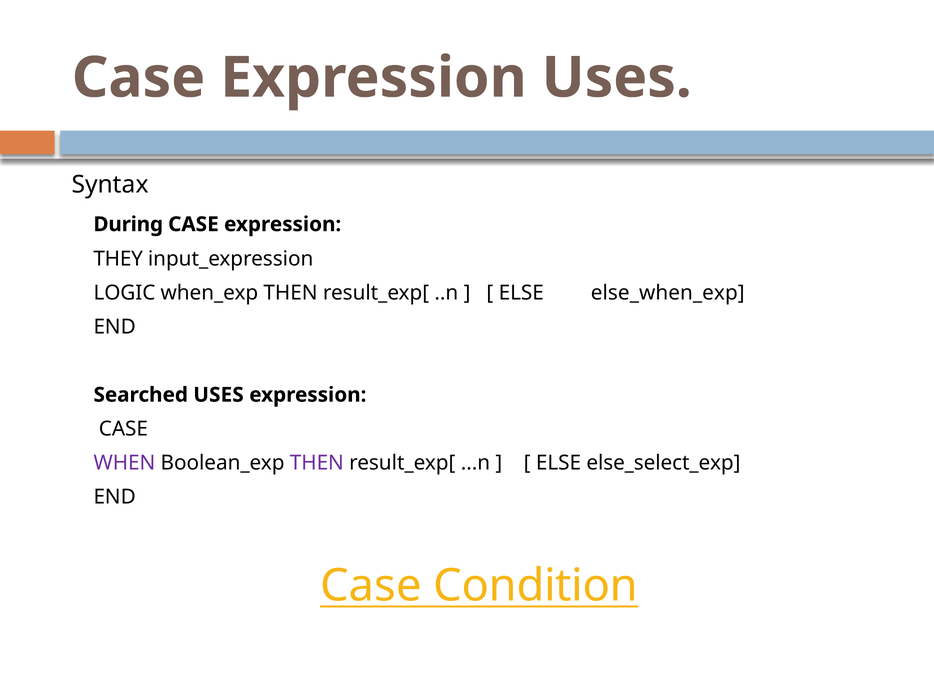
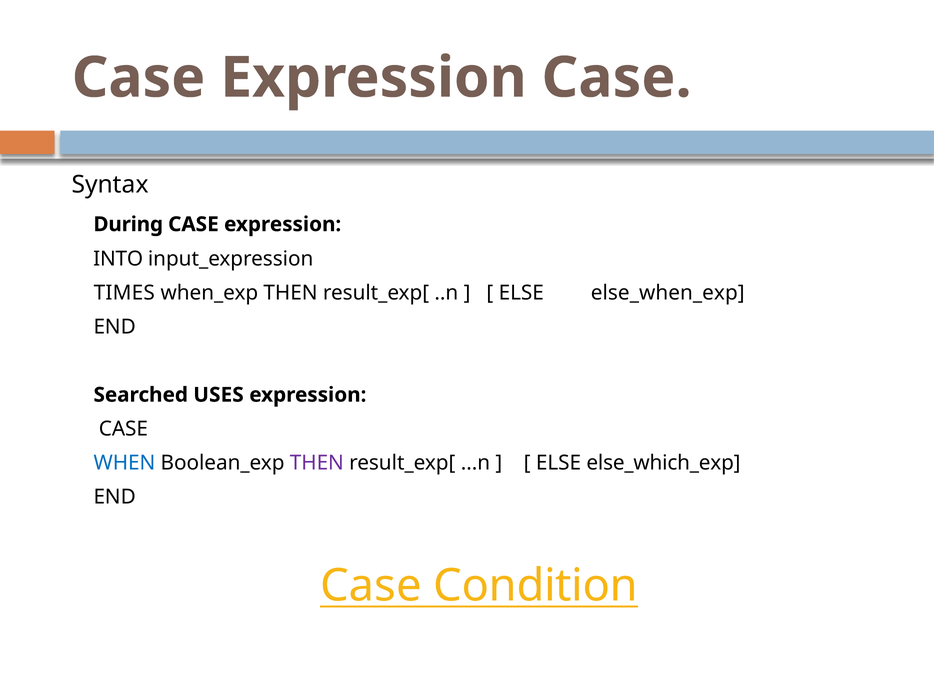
Case Expression Uses: Uses -> Case
THEY: THEY -> INTO
LOGIC: LOGIC -> TIMES
WHEN colour: purple -> blue
else_select_exp: else_select_exp -> else_which_exp
